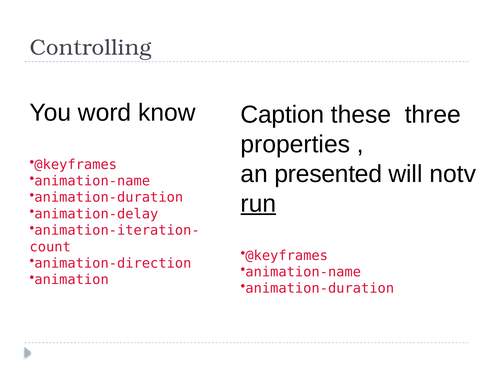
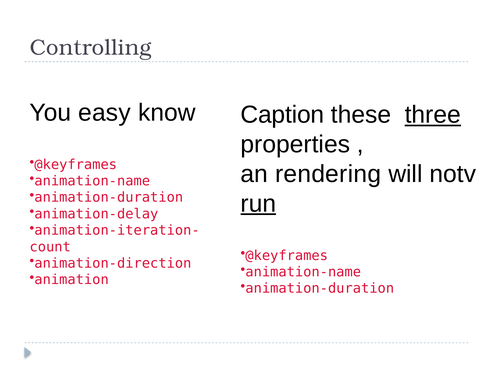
word: word -> easy
three underline: none -> present
presented: presented -> rendering
